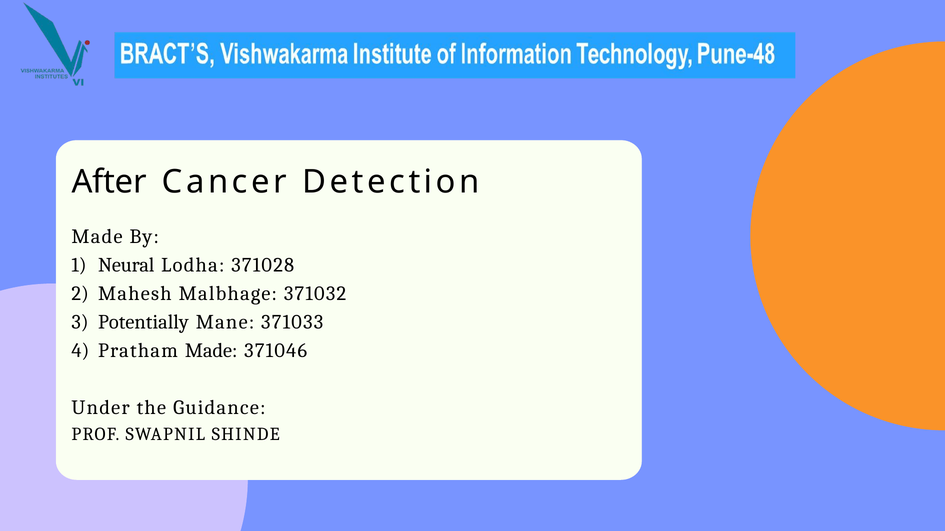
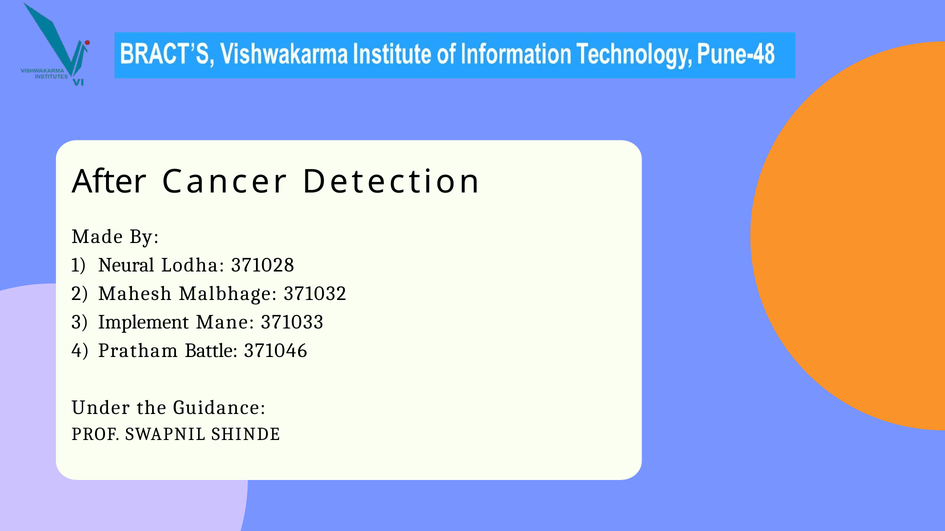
Potentially: Potentially -> Implement
Pratham Made: Made -> Battle
